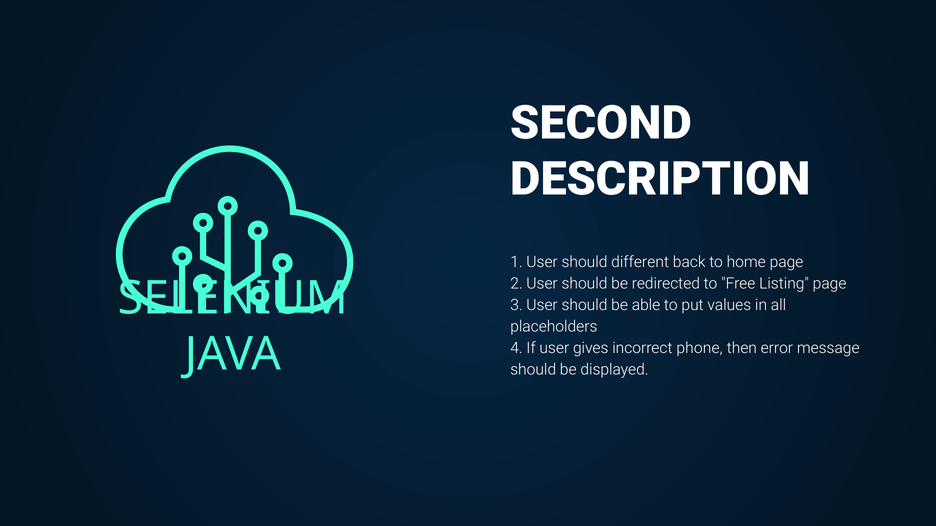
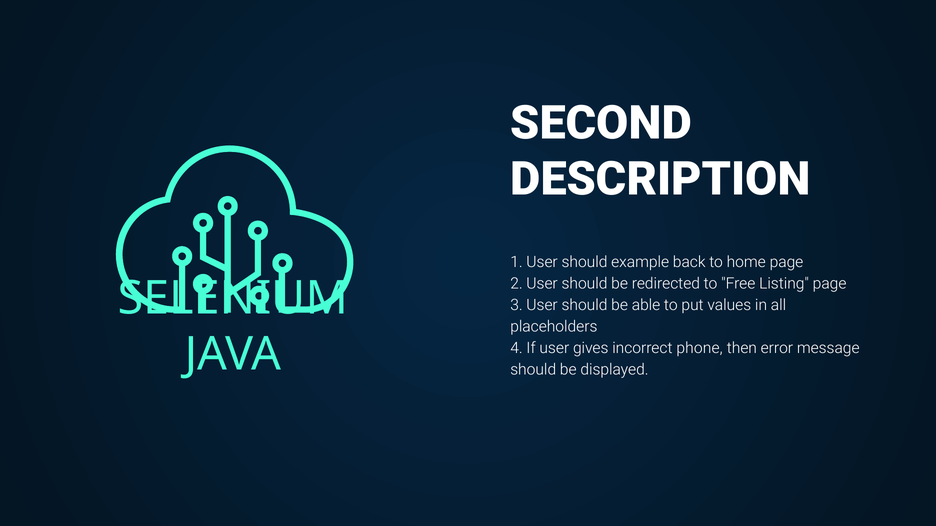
different: different -> example
